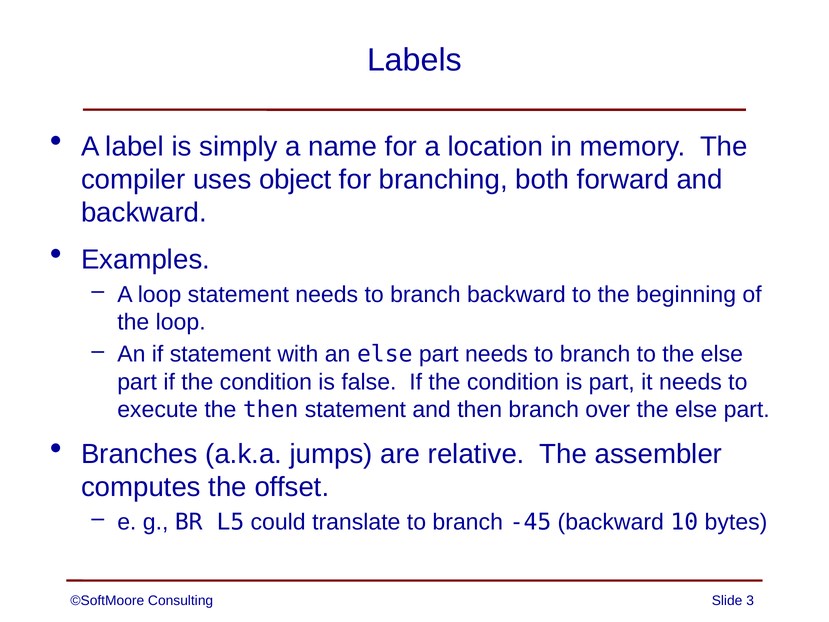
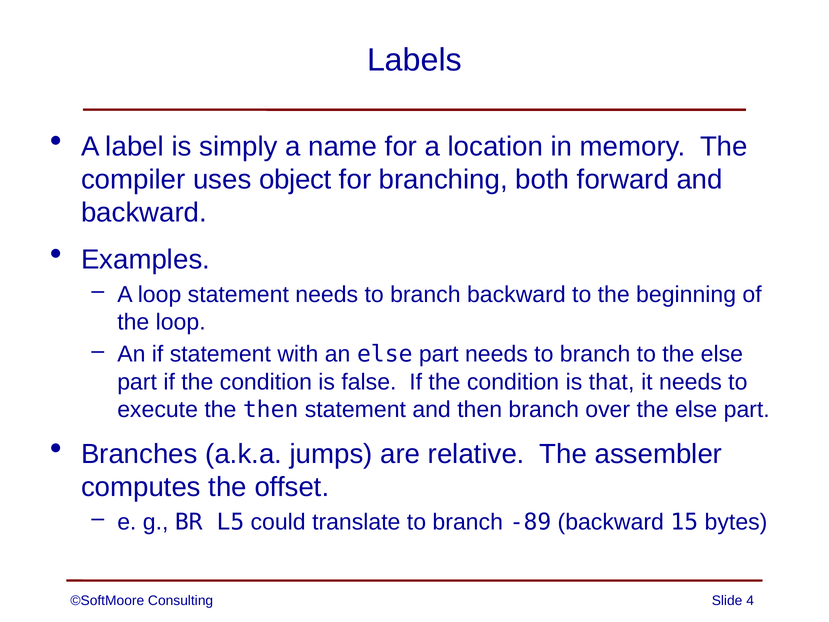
is part: part -> that
-45: -45 -> -89
10: 10 -> 15
3: 3 -> 4
